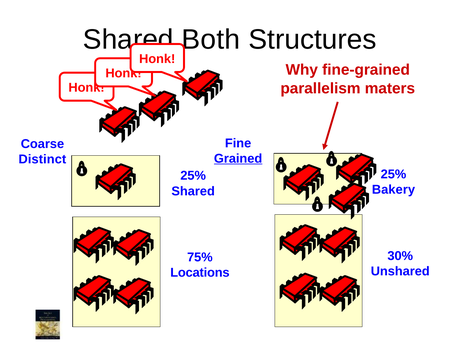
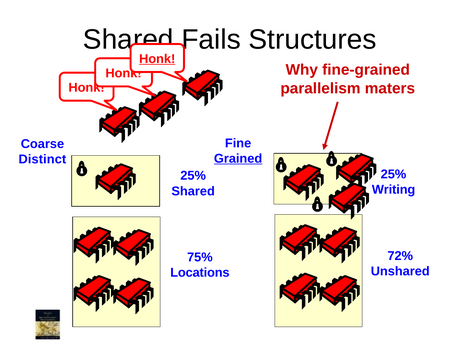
Both: Both -> Fails
Honk at (157, 59) underline: none -> present
Bakery: Bakery -> Writing
30%: 30% -> 72%
